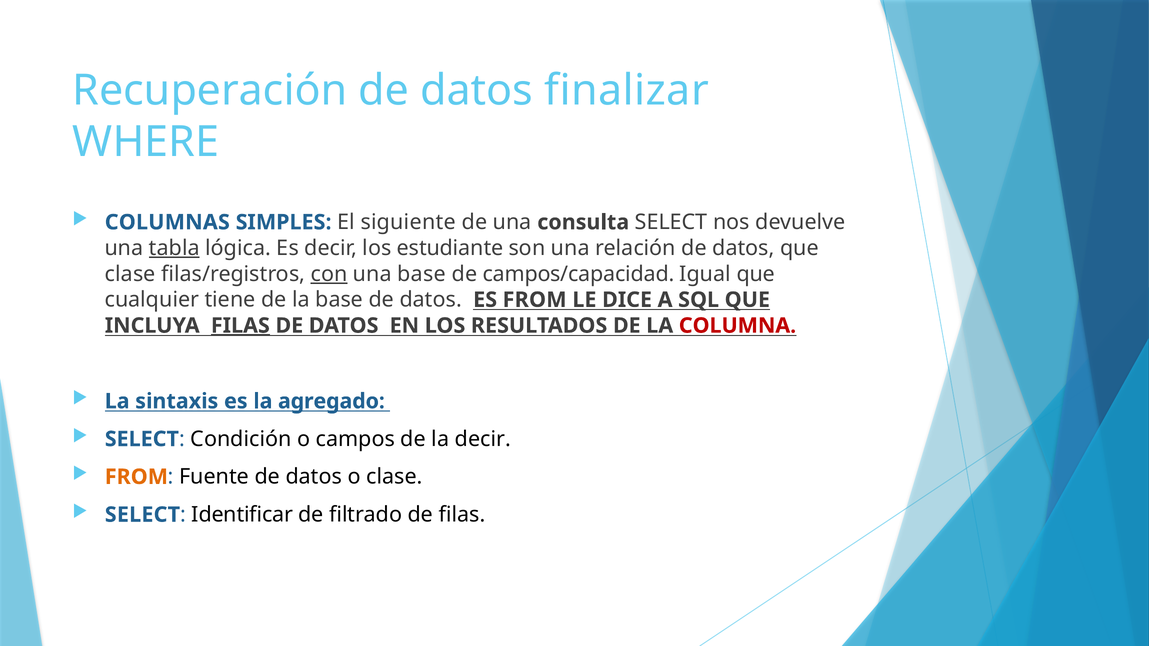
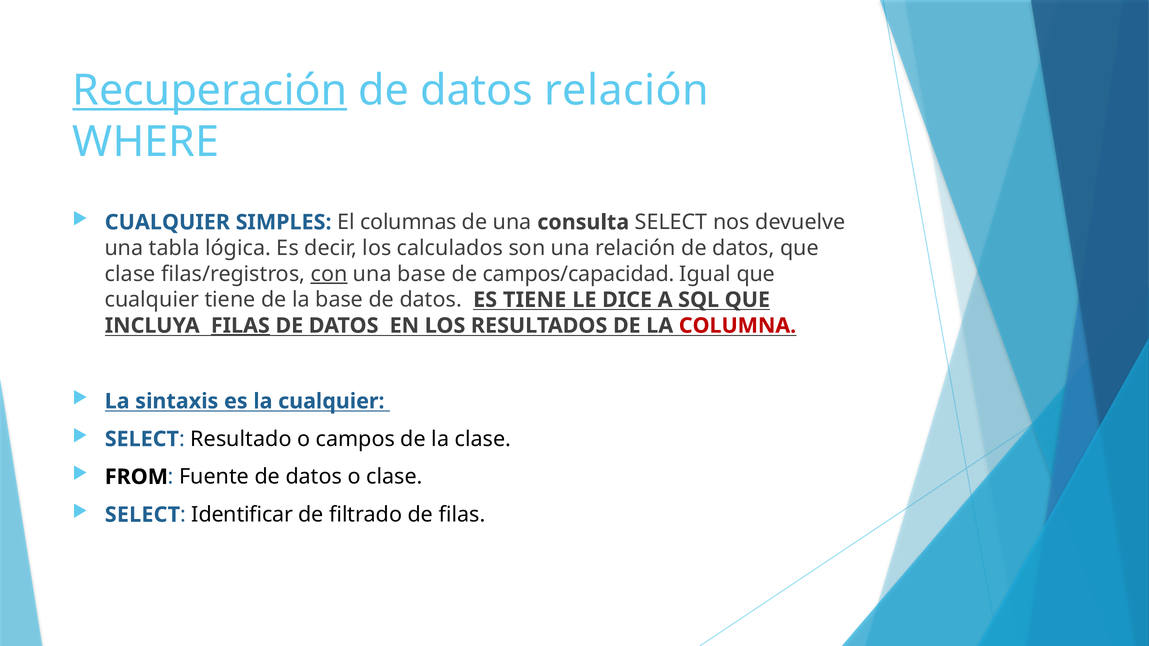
Recuperación underline: none -> present
datos finalizar: finalizar -> relación
COLUMNAS at (167, 222): COLUMNAS -> CUALQUIER
siguiente: siguiente -> columnas
tabla underline: present -> none
estudiante: estudiante -> calculados
ES FROM: FROM -> TIENE
la agregado: agregado -> cualquier
Condición: Condición -> Resultado
la decir: decir -> clase
FROM at (136, 477) colour: orange -> black
